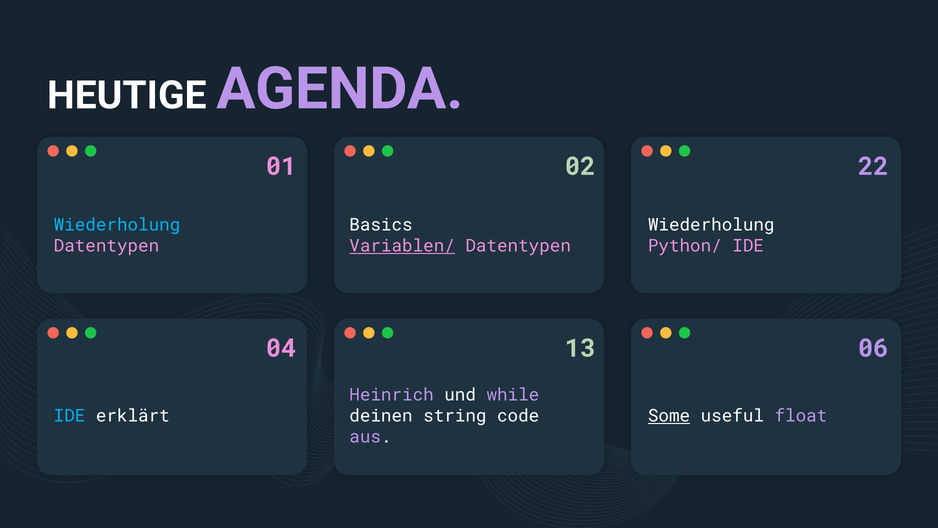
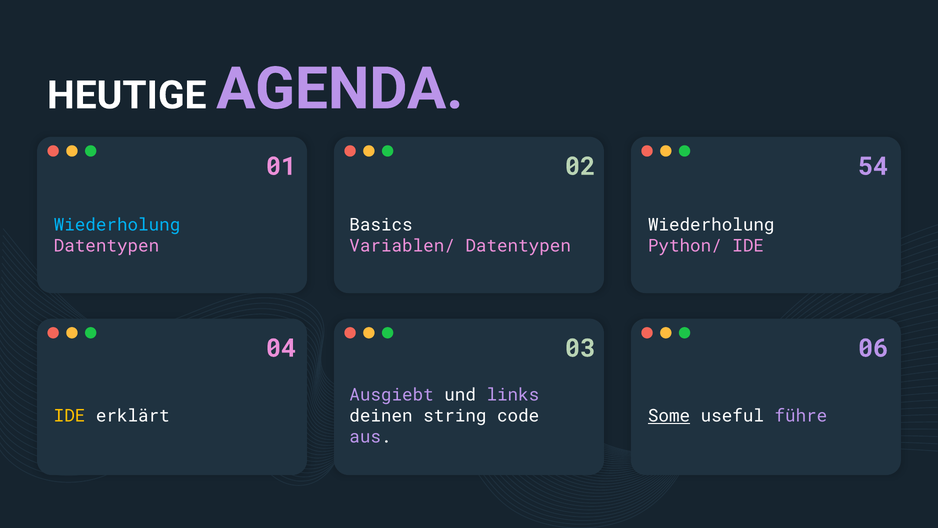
22: 22 -> 54
Variablen/ underline: present -> none
13: 13 -> 03
Heinrich: Heinrich -> Ausgiebt
while: while -> links
IDE at (70, 416) colour: light blue -> yellow
float: float -> führe
